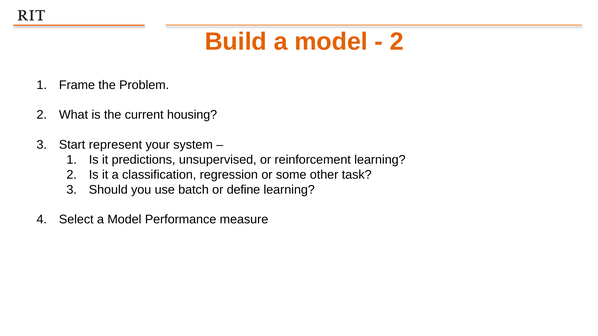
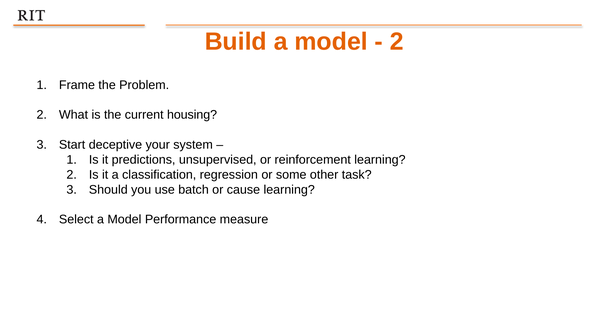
represent: represent -> deceptive
define: define -> cause
